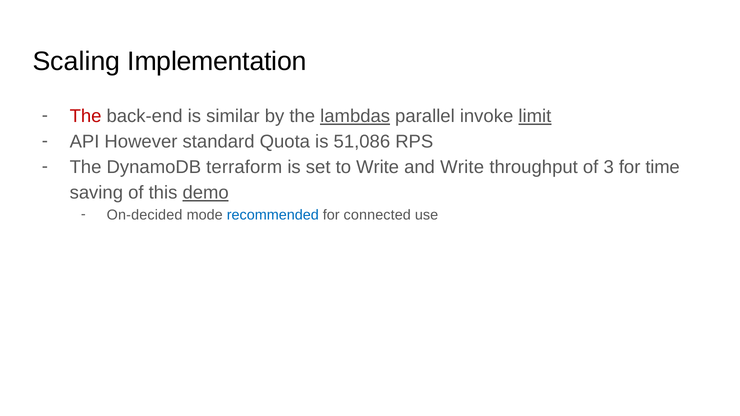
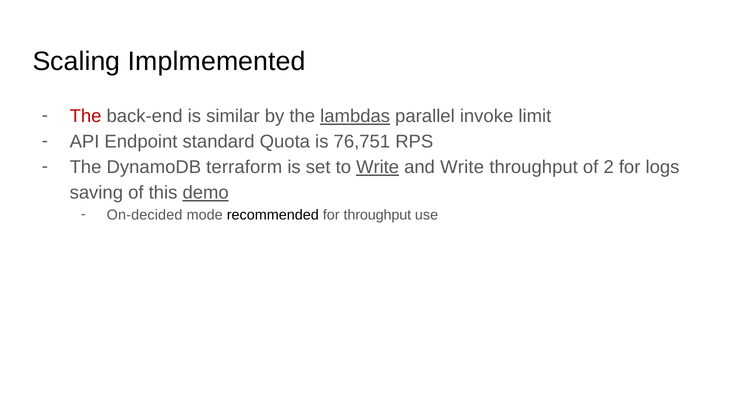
Implementation: Implementation -> Implmemented
limit underline: present -> none
However: However -> Endpoint
51,086: 51,086 -> 76,751
Write at (378, 167) underline: none -> present
3: 3 -> 2
time: time -> logs
recommended colour: blue -> black
for connected: connected -> throughput
